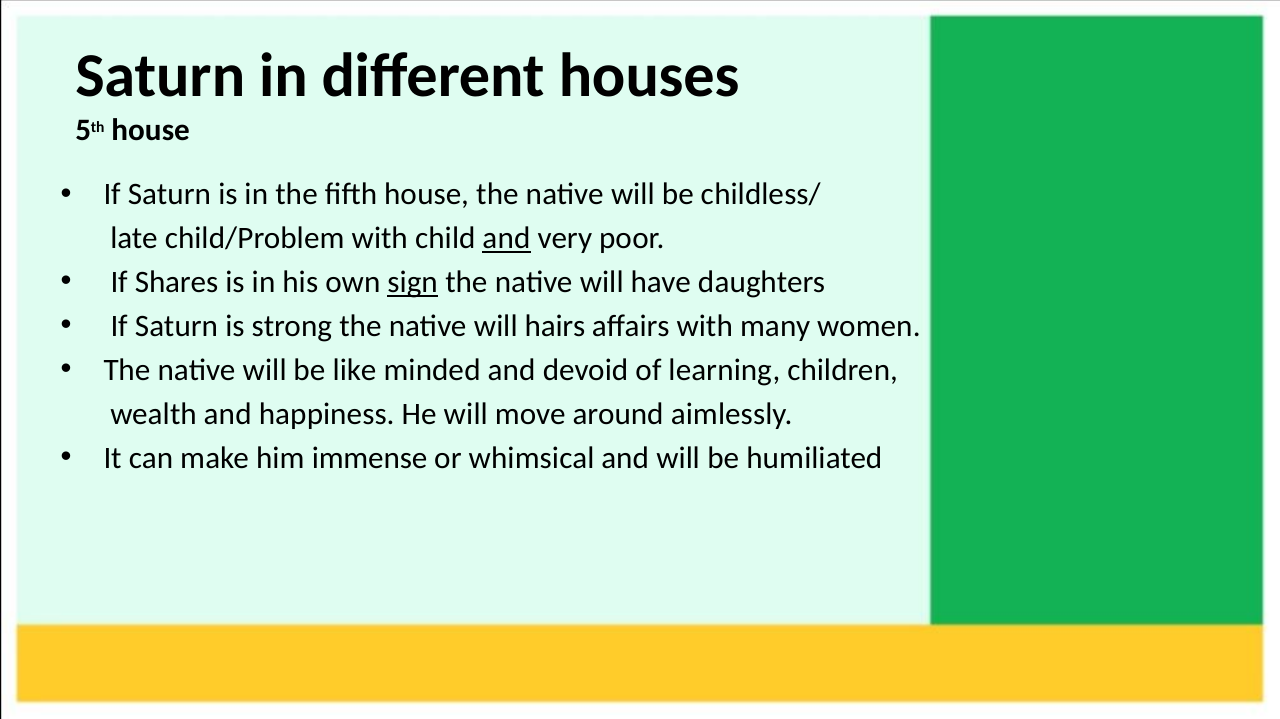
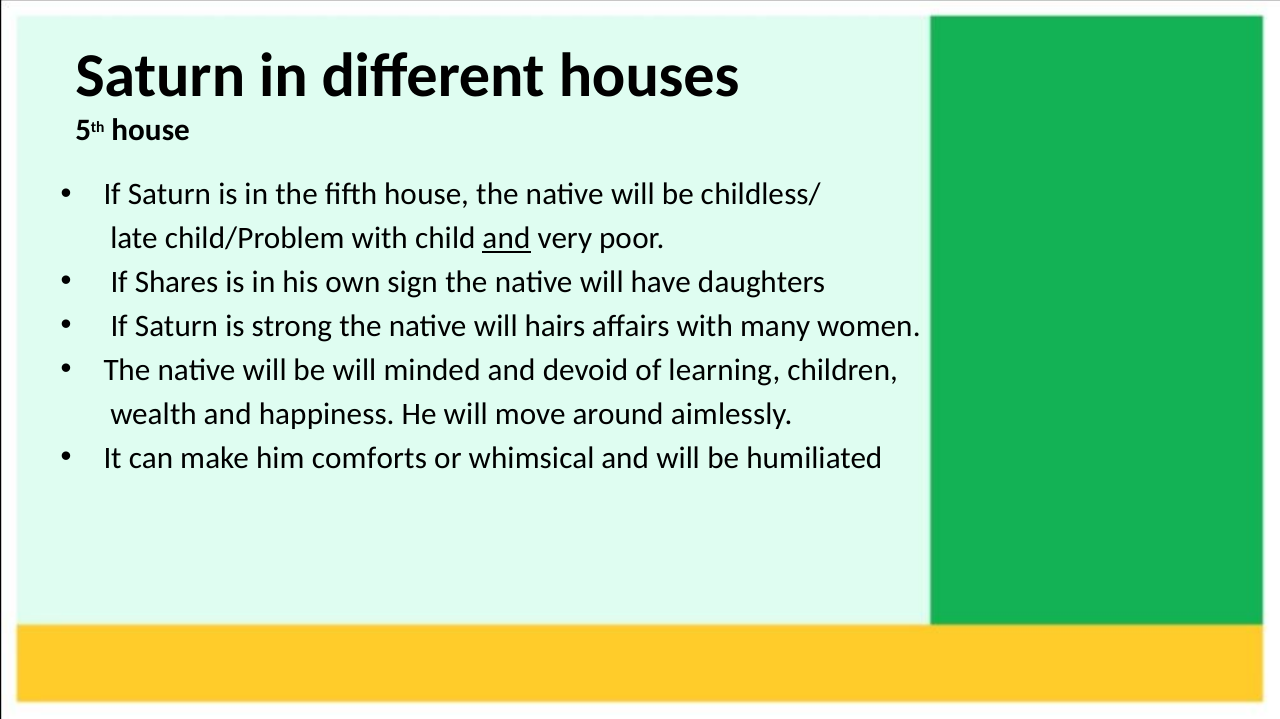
sign underline: present -> none
be like: like -> will
immense: immense -> comforts
